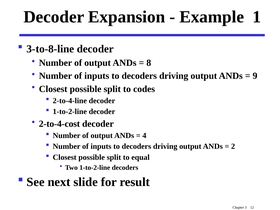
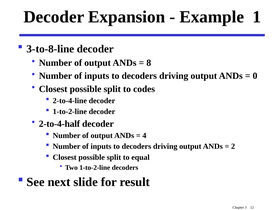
9: 9 -> 0
2-to-4-cost: 2-to-4-cost -> 2-to-4-half
